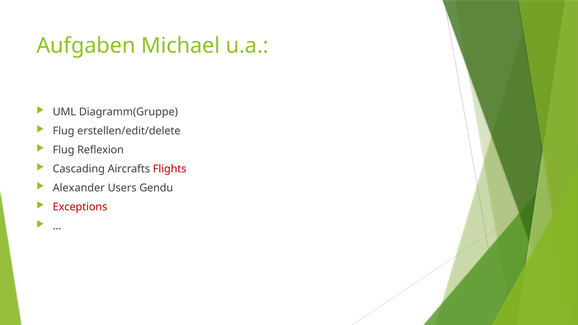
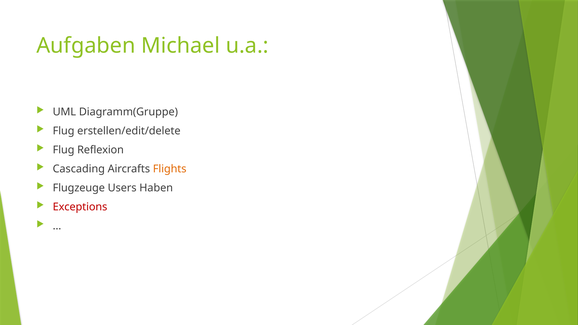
Flights colour: red -> orange
Alexander: Alexander -> Flugzeuge
Gendu: Gendu -> Haben
